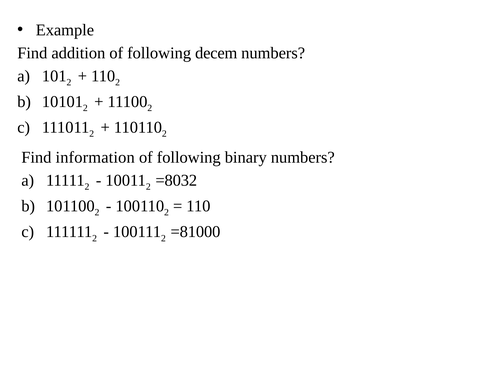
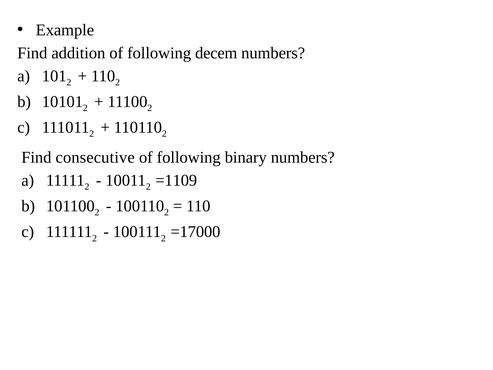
information: information -> consecutive
=8032: =8032 -> =1109
=81000: =81000 -> =17000
